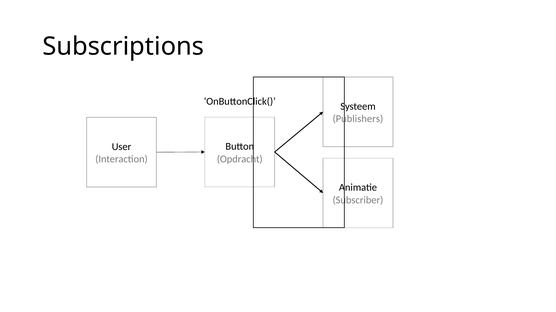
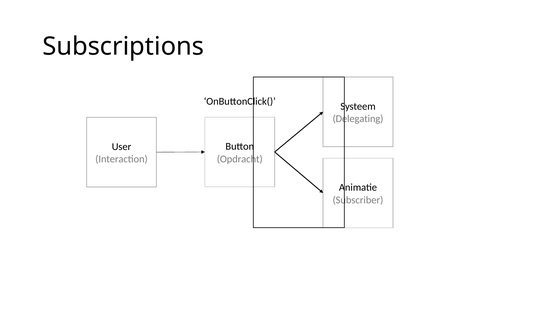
Publishers: Publishers -> Delegating
